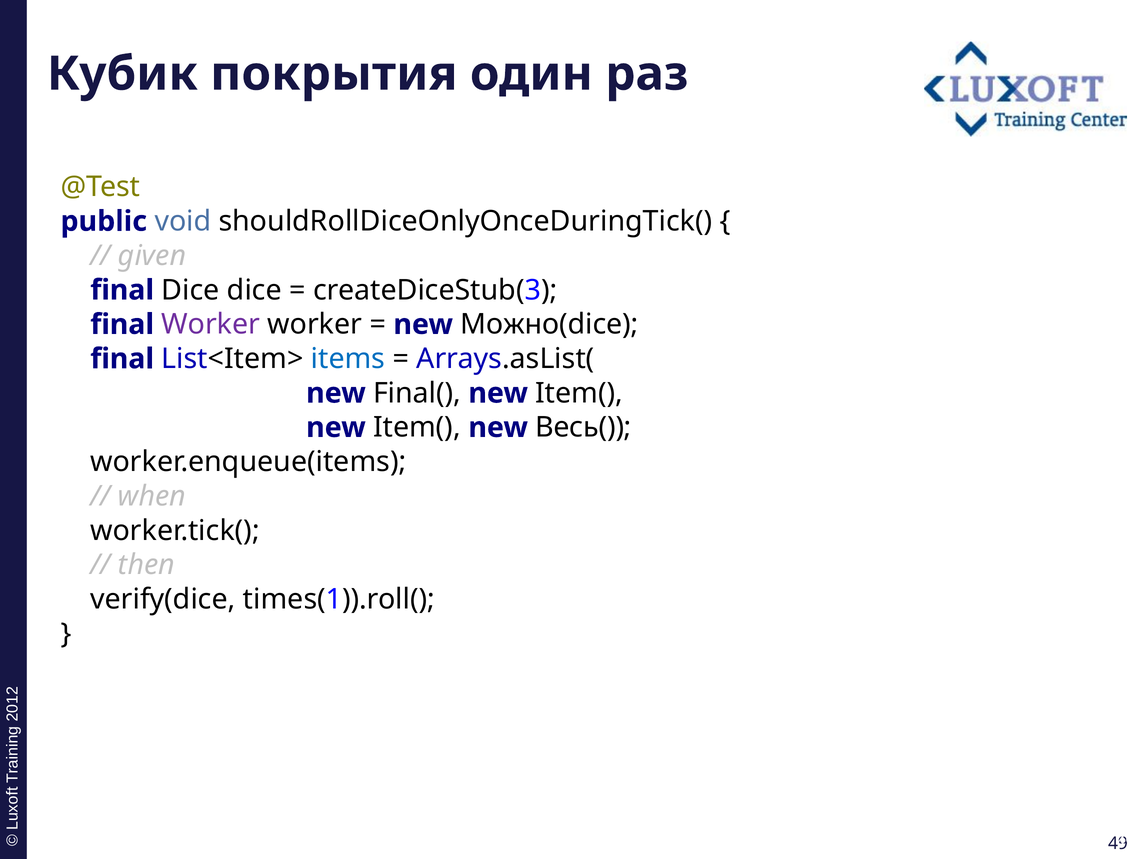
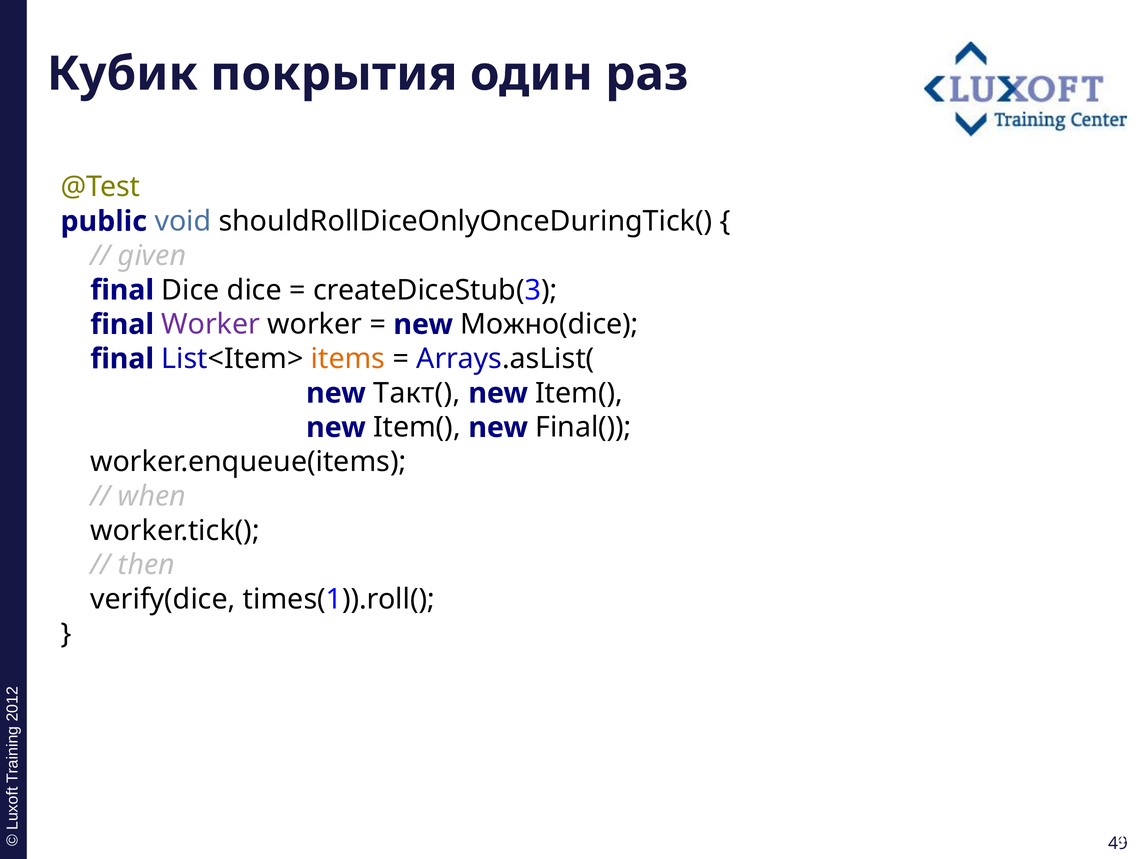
items colour: blue -> orange
Final(: Final( -> Такт(
Весь(: Весь( -> Final(
